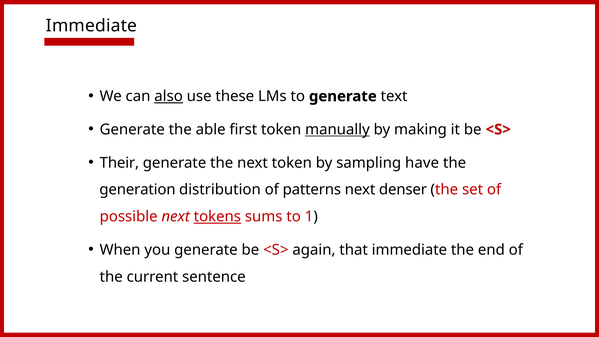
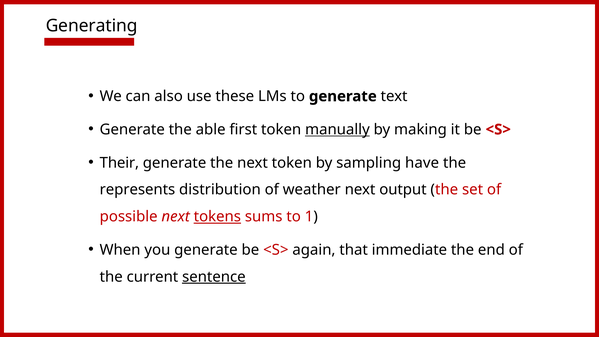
Immediate at (92, 26): Immediate -> Generating
also underline: present -> none
generation: generation -> represents
patterns: patterns -> weather
denser: denser -> output
sentence underline: none -> present
